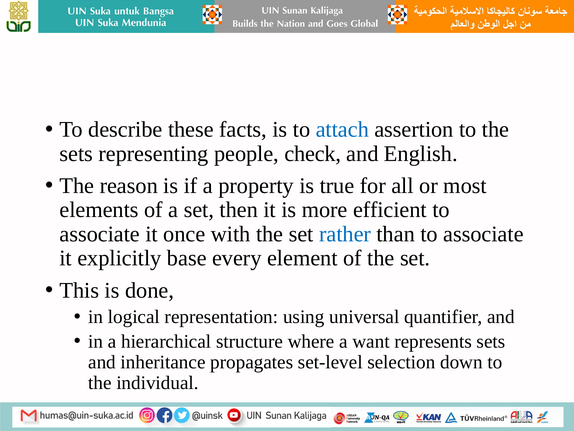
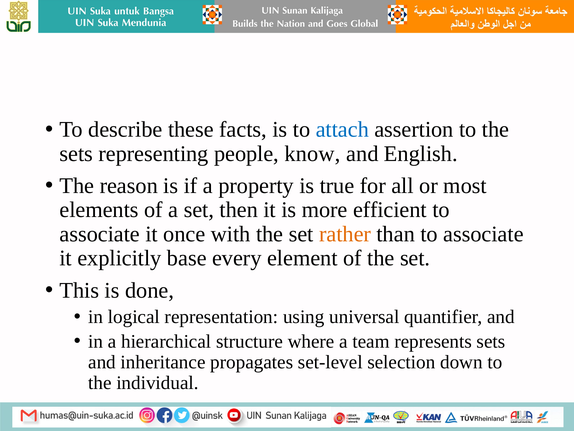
check: check -> know
rather colour: blue -> orange
want: want -> team
